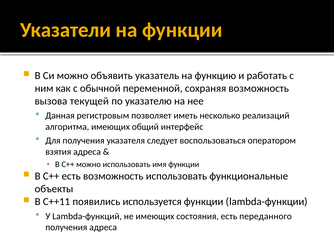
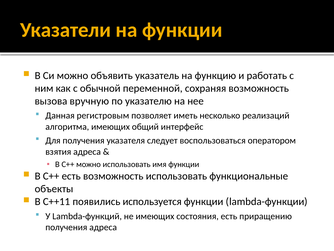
текущей: текущей -> вручную
переданного: переданного -> приращению
